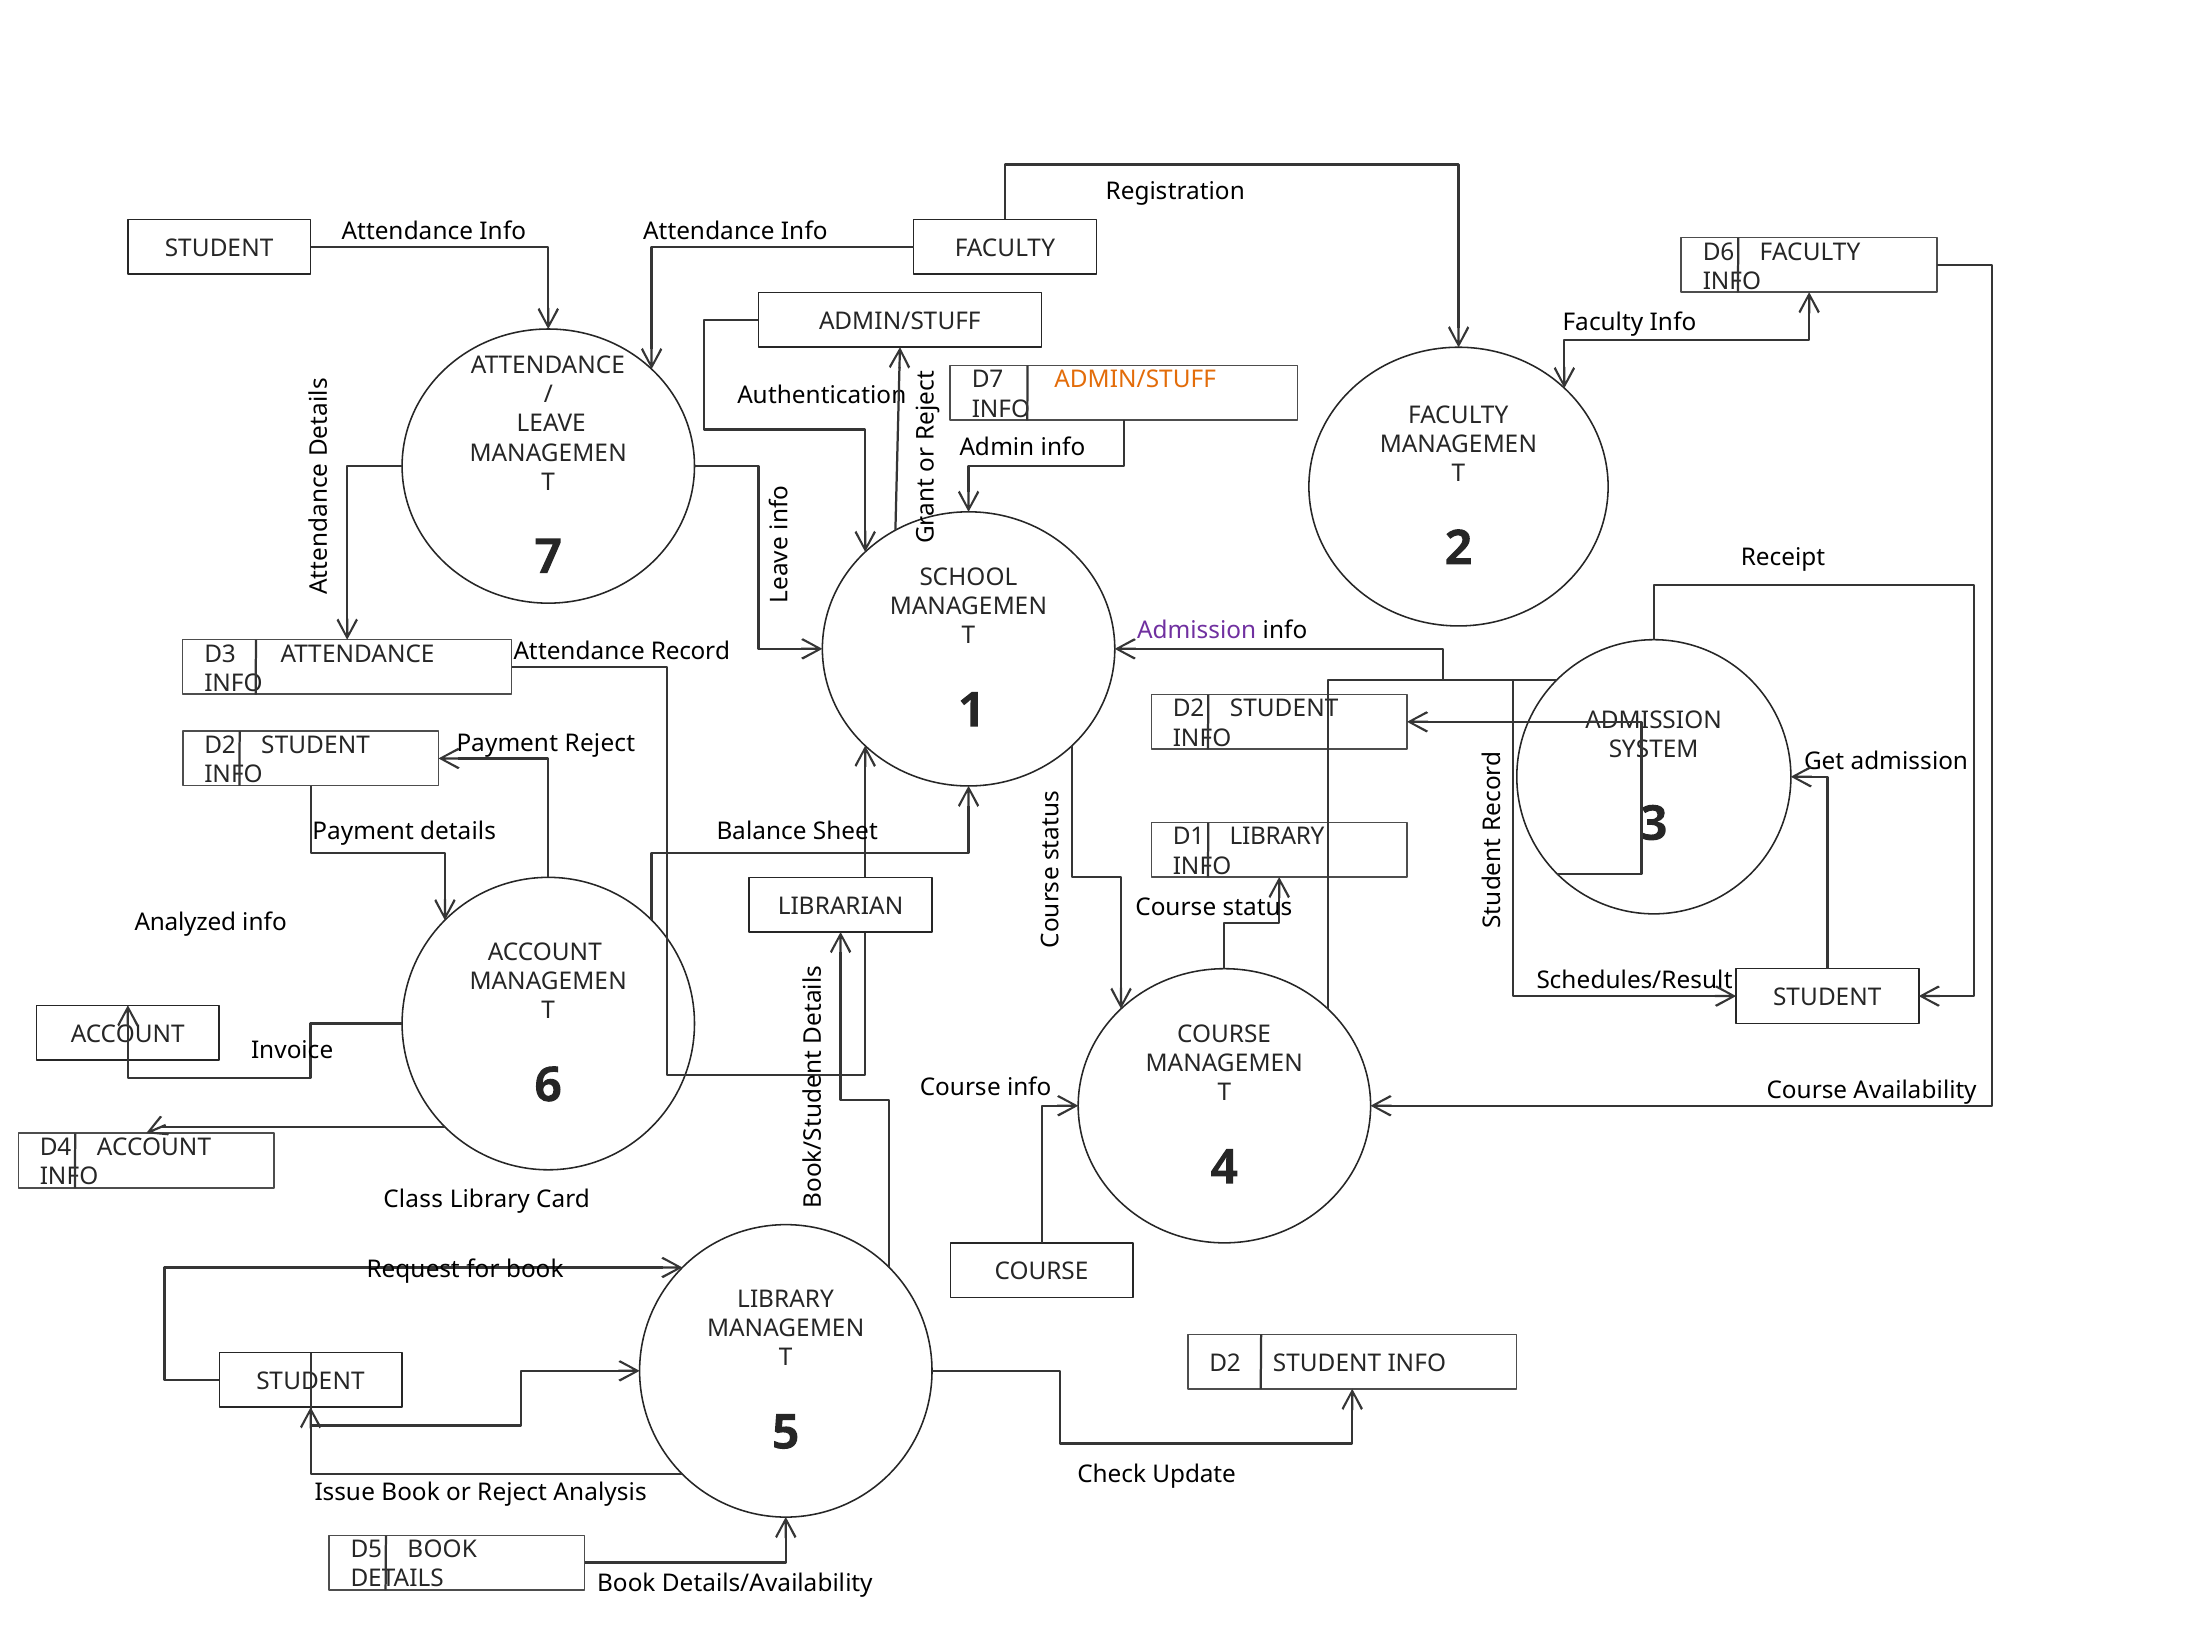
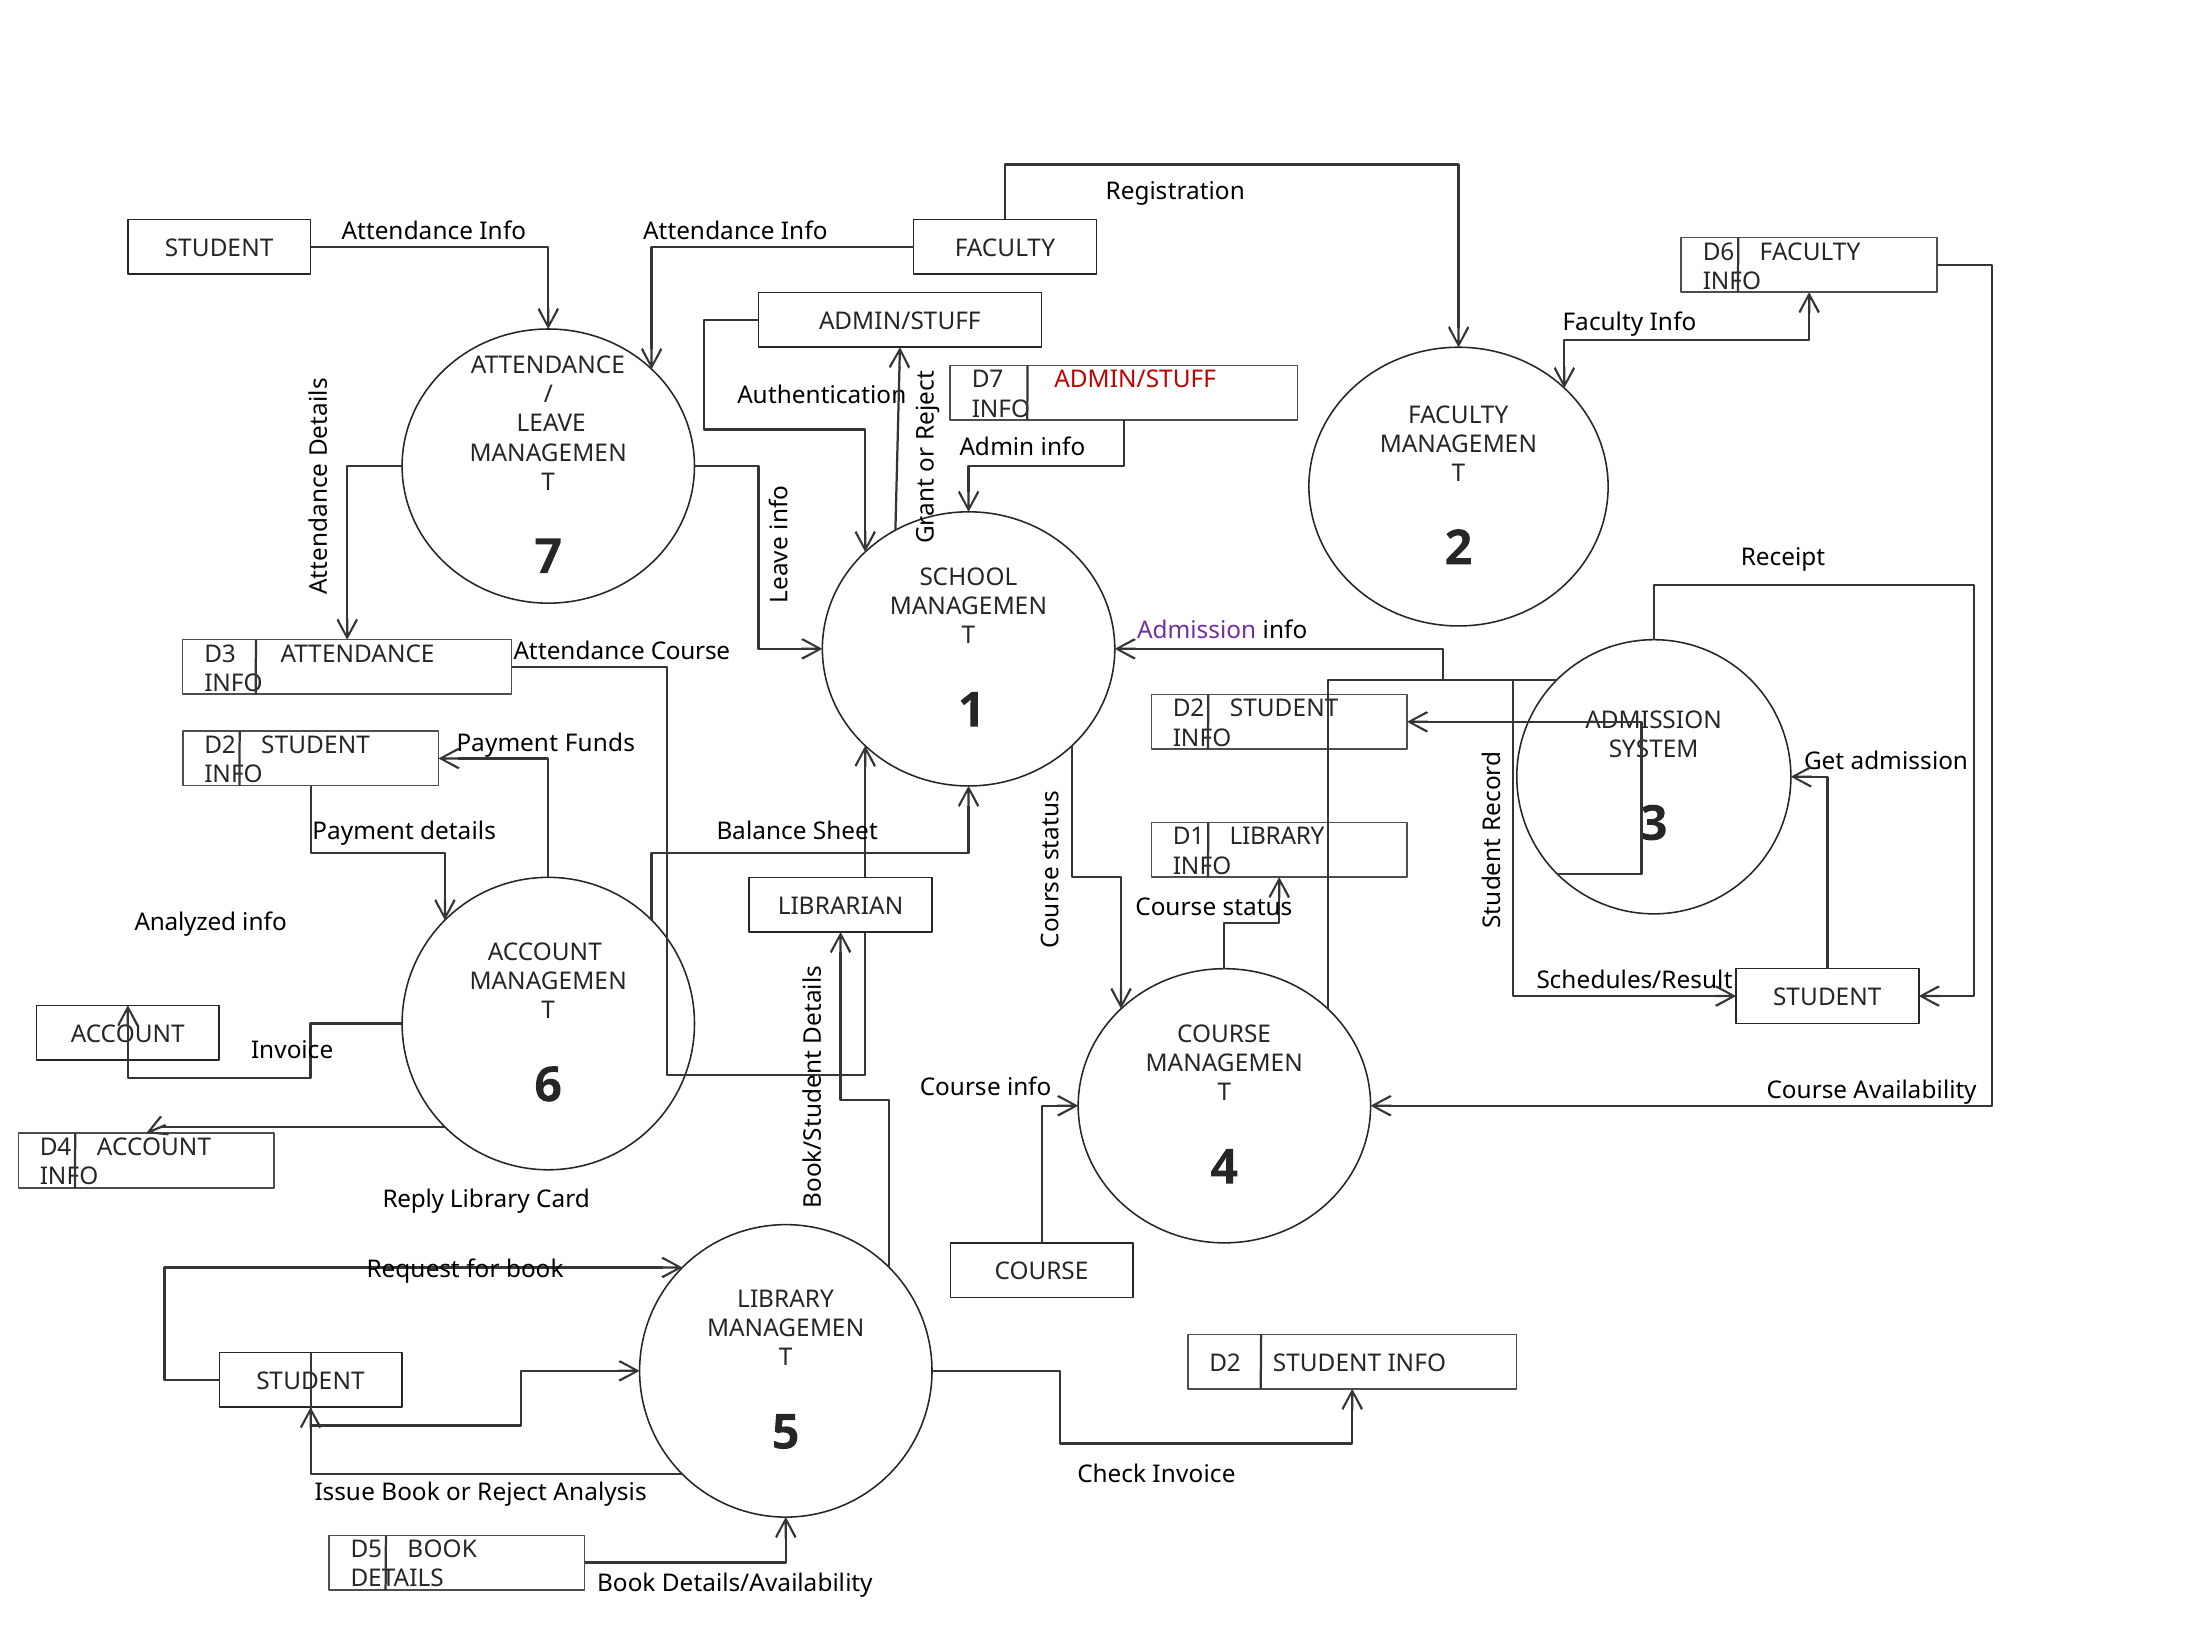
ADMIN/STUFF at (1135, 380) colour: orange -> red
Attendance Record: Record -> Course
Payment Reject: Reject -> Funds
Class: Class -> Reply
Check Update: Update -> Invoice
